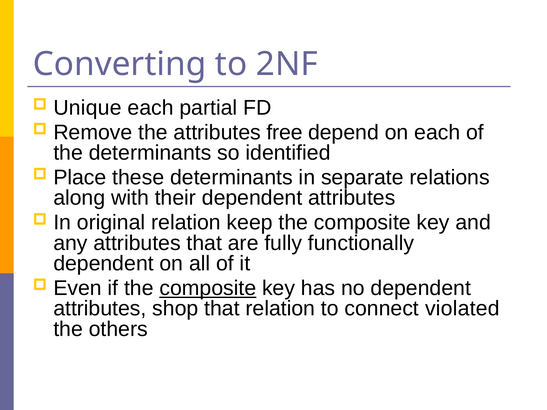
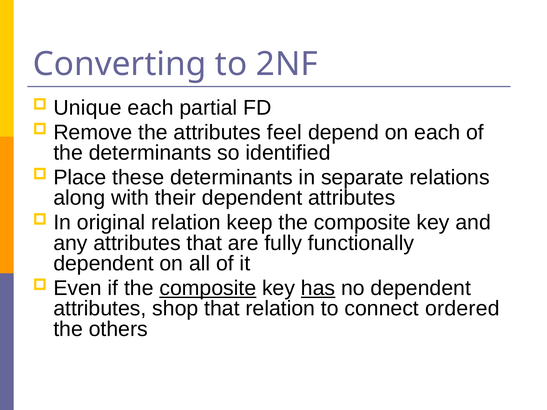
free: free -> feel
has underline: none -> present
violated: violated -> ordered
